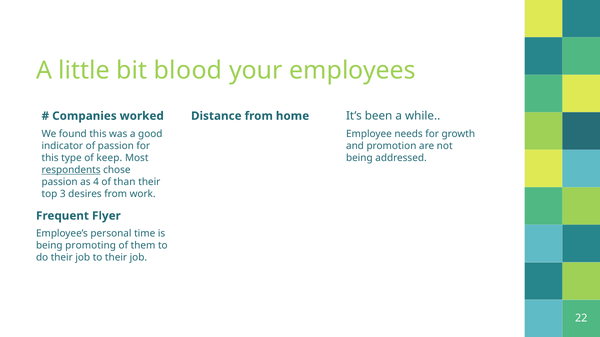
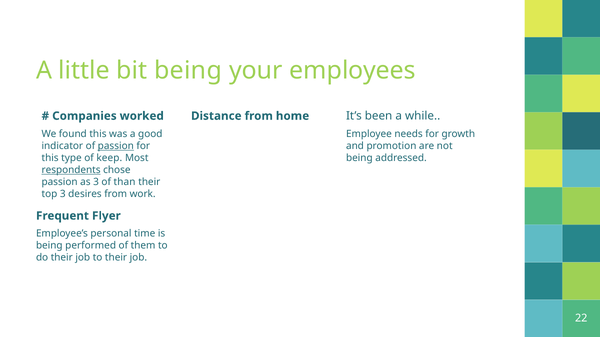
bit blood: blood -> being
passion at (116, 146) underline: none -> present
as 4: 4 -> 3
promoting: promoting -> performed
